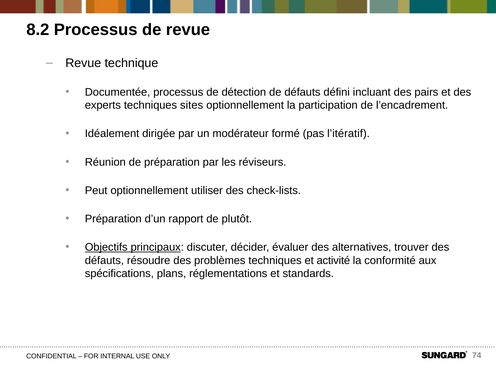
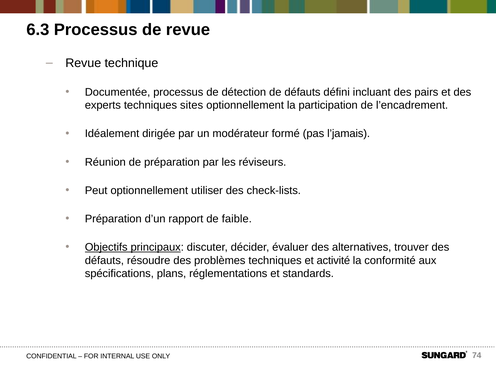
8.2: 8.2 -> 6.3
l’itératif: l’itératif -> l’jamais
plutôt: plutôt -> faible
